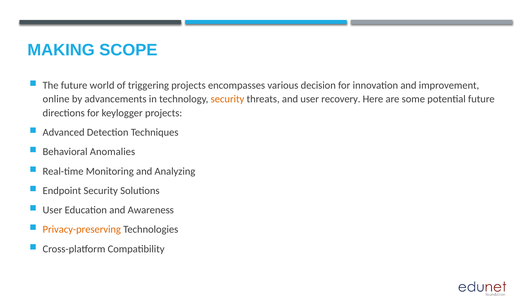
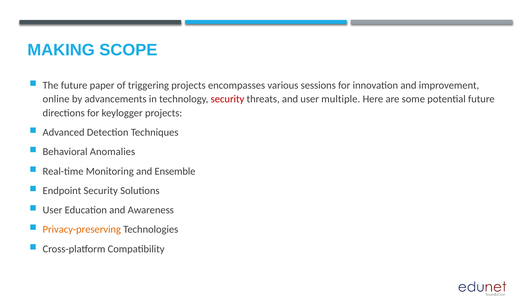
world: world -> paper
decision: decision -> sessions
security at (228, 99) colour: orange -> red
recovery: recovery -> multiple
Analyzing: Analyzing -> Ensemble
